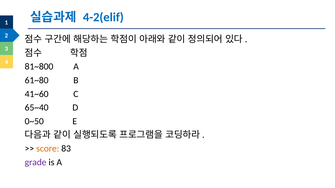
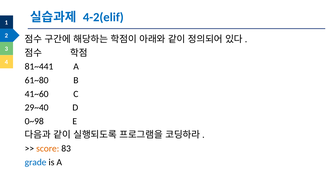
81~800: 81~800 -> 81~441
65~40: 65~40 -> 29~40
0~50: 0~50 -> 0~98
grade colour: purple -> blue
